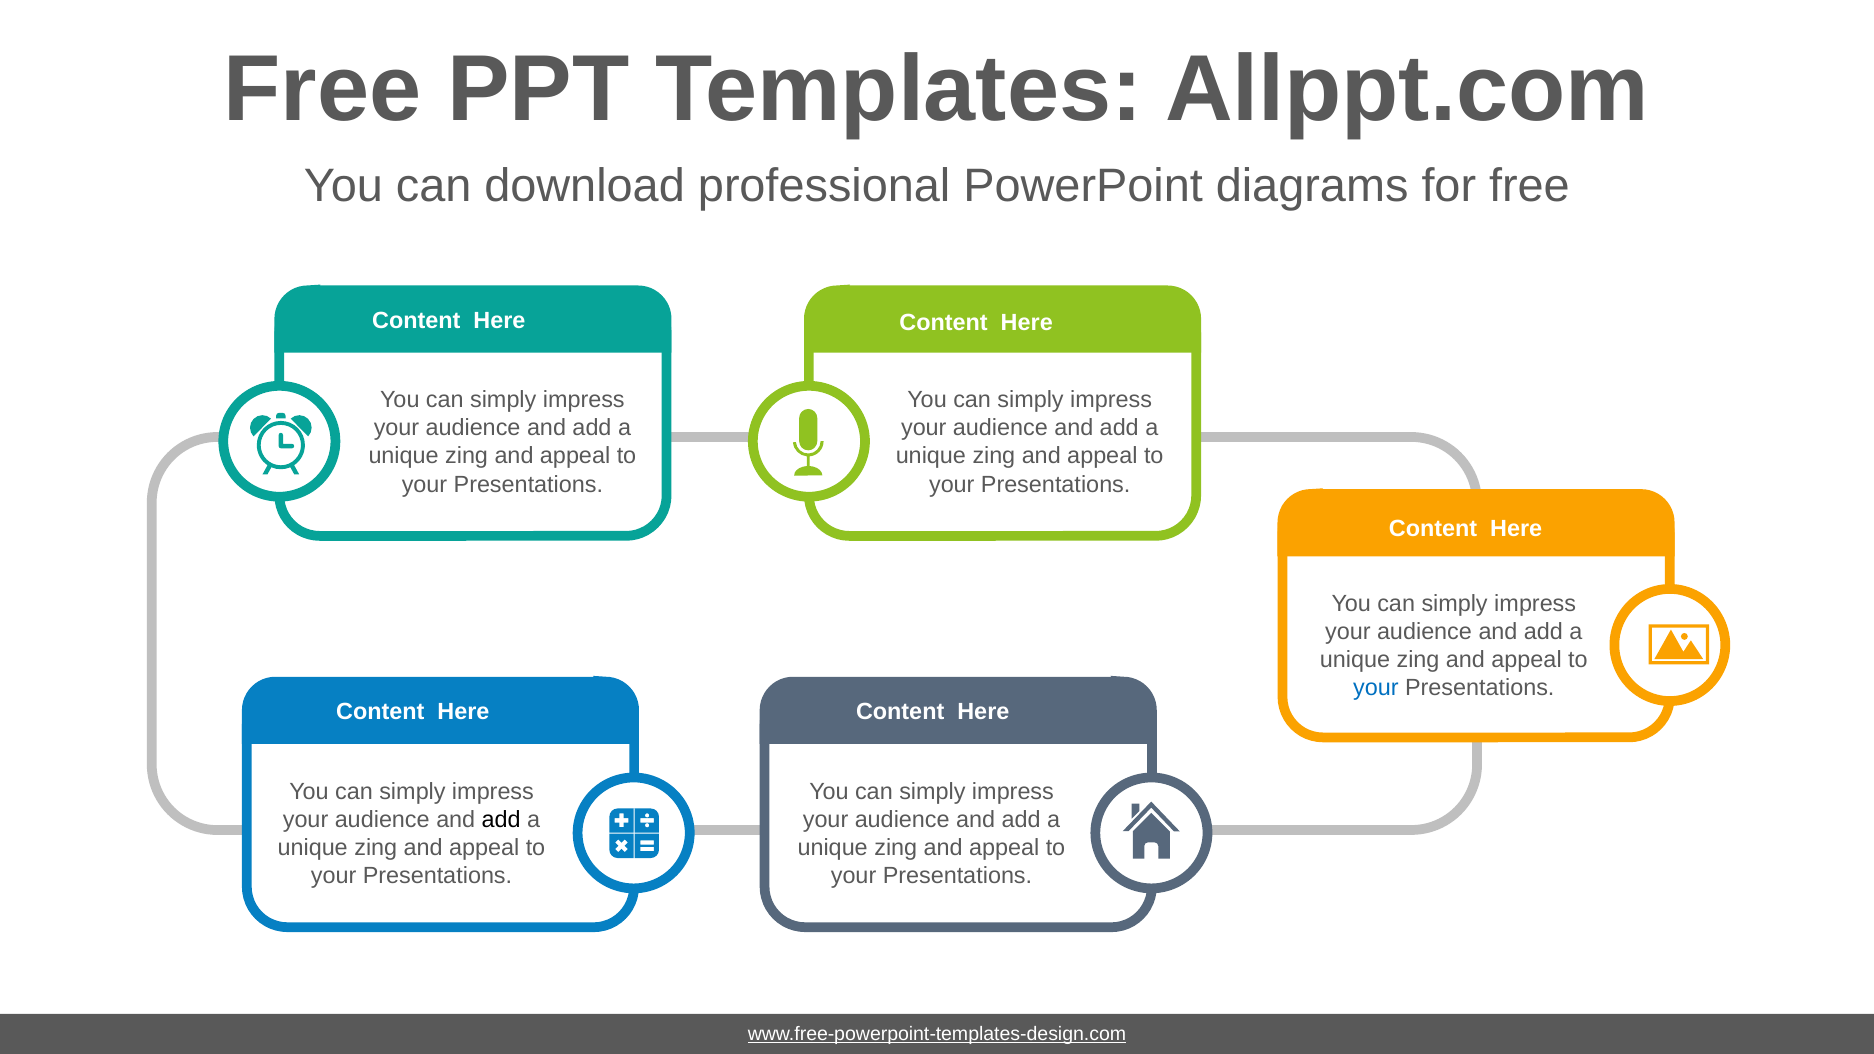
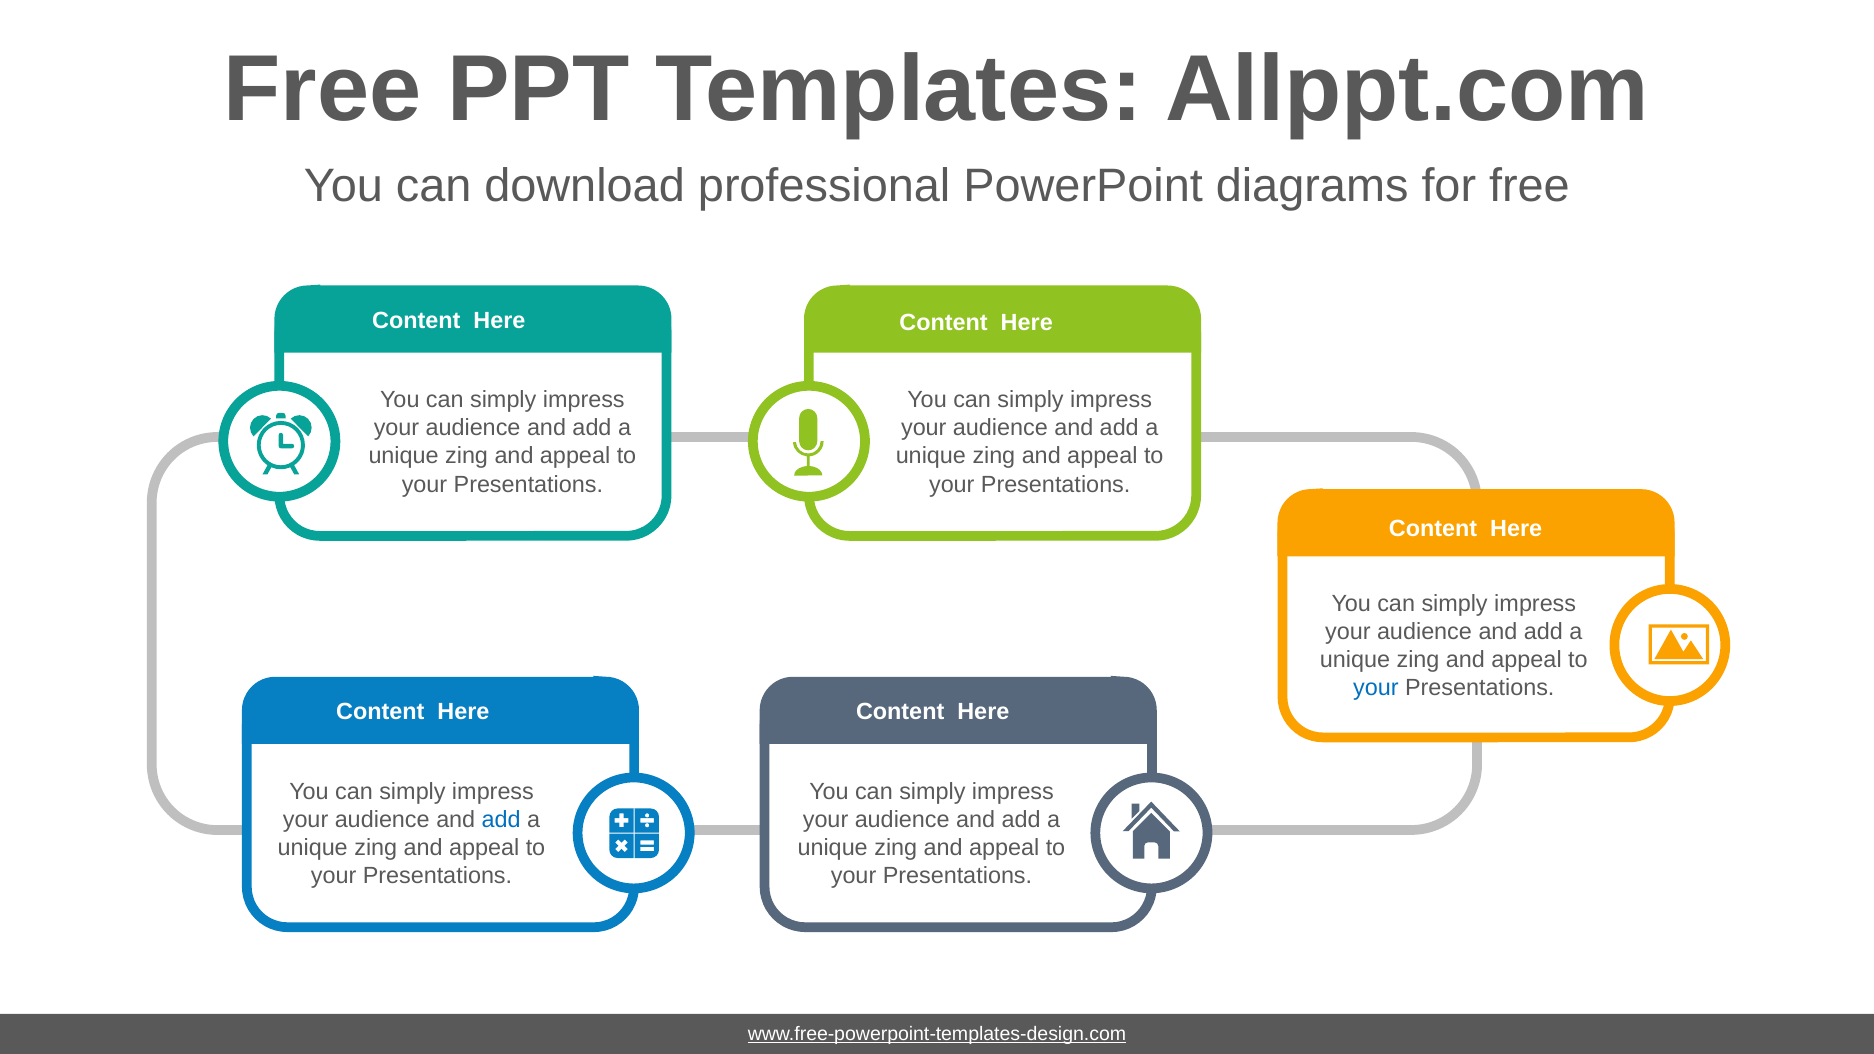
add at (501, 820) colour: black -> blue
